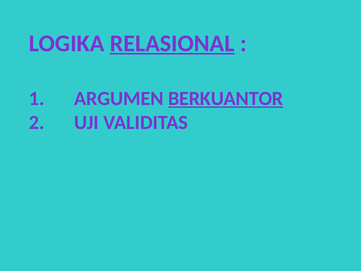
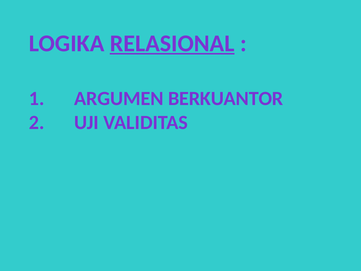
BERKUANTOR underline: present -> none
